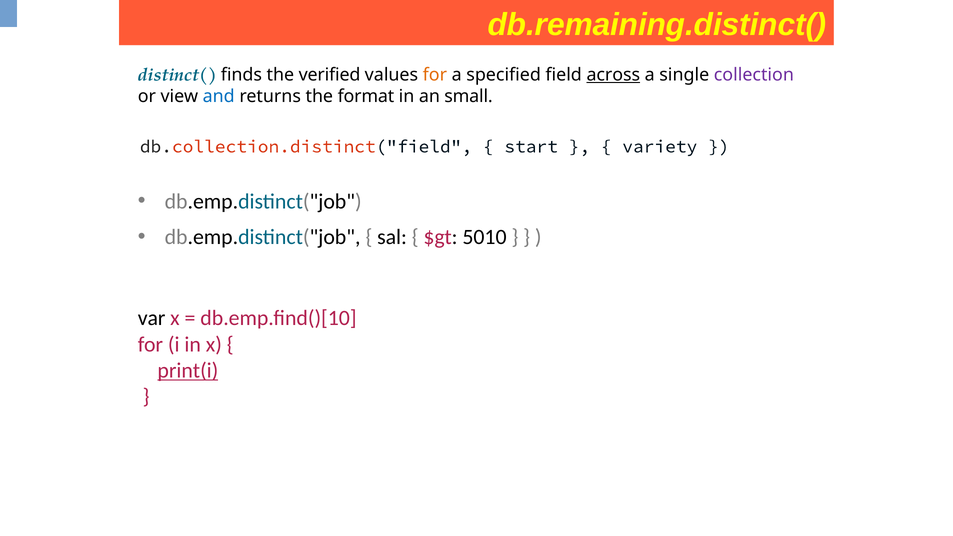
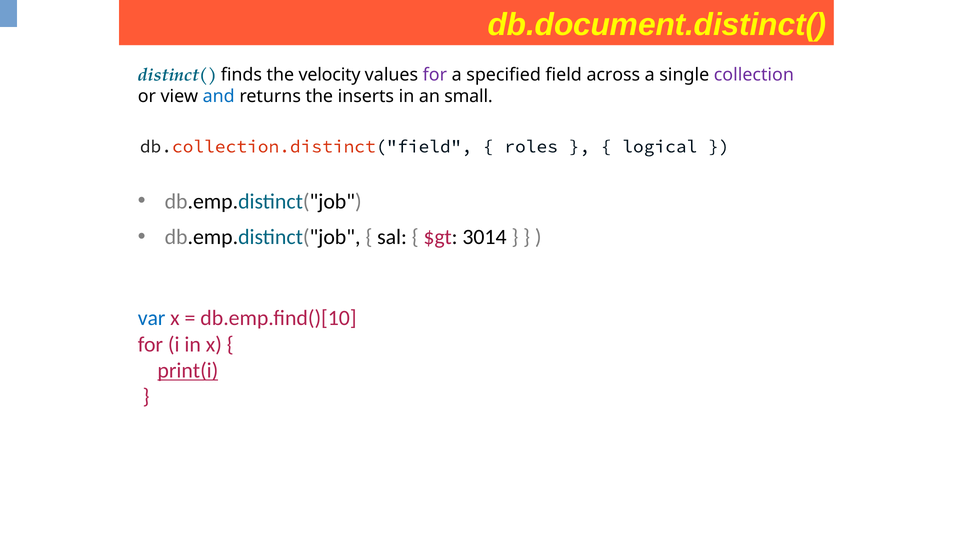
db.remaining.distinct(: db.remaining.distinct( -> db.document.distinct(
verified: verified -> velocity
for at (435, 75) colour: orange -> purple
across underline: present -> none
format: format -> inserts
start: start -> roles
variety: variety -> logical
5010: 5010 -> 3014
var colour: black -> blue
